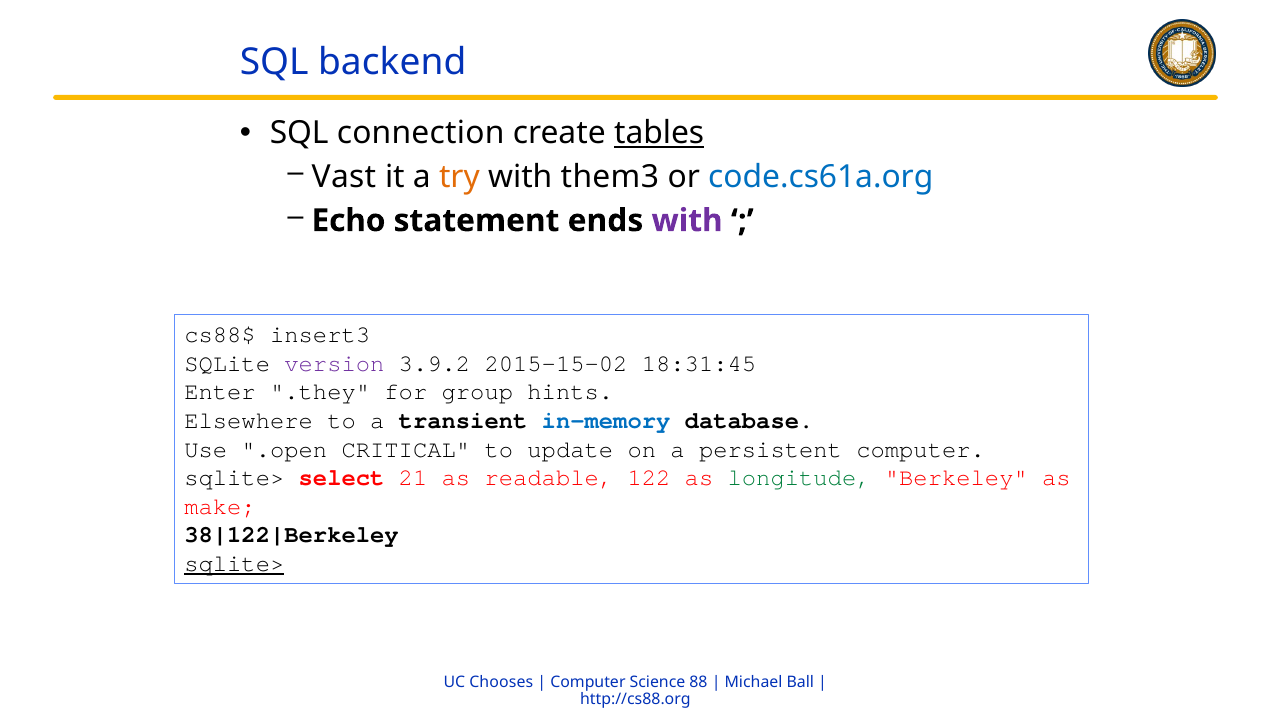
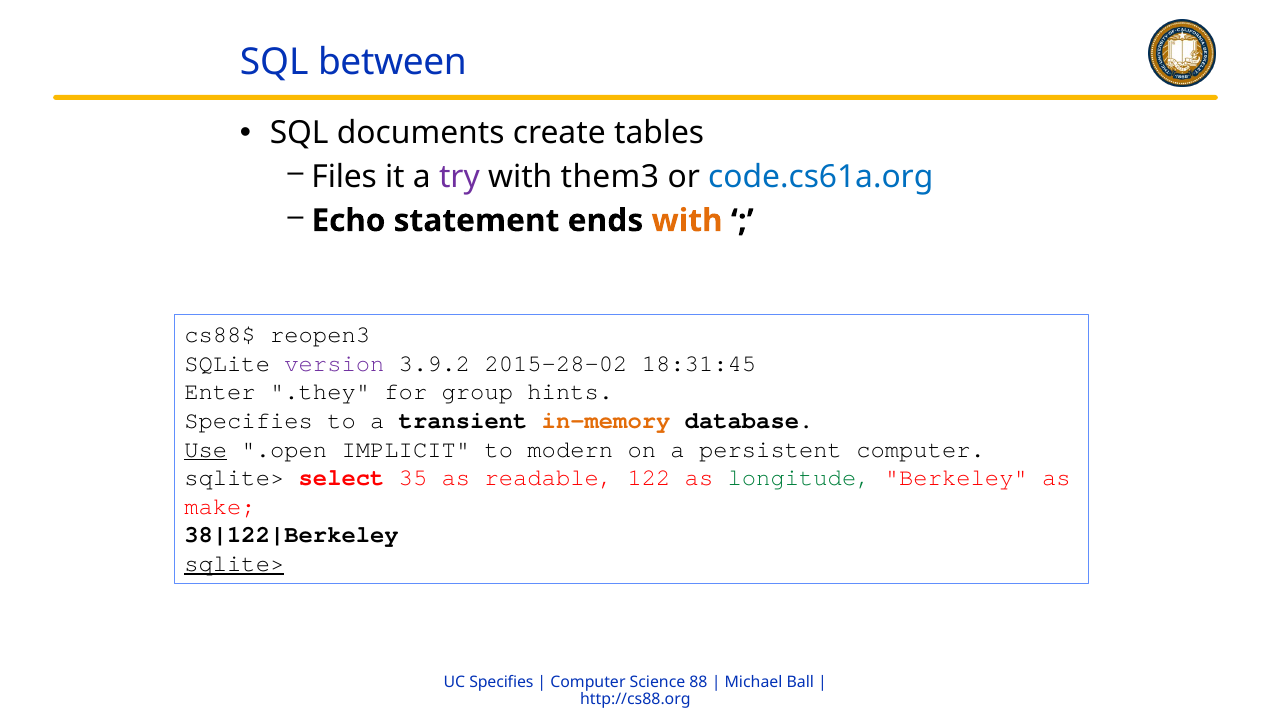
backend: backend -> between
connection: connection -> documents
tables underline: present -> none
Vast: Vast -> Files
try colour: orange -> purple
with at (687, 221) colour: purple -> orange
insert3: insert3 -> reopen3
2015-15-02: 2015-15-02 -> 2015-28-02
Elsewhere at (249, 421): Elsewhere -> Specifies
in-memory colour: blue -> orange
Use underline: none -> present
CRITICAL: CRITICAL -> IMPLICIT
update: update -> modern
21: 21 -> 35
Chooses at (501, 682): Chooses -> Specifies
